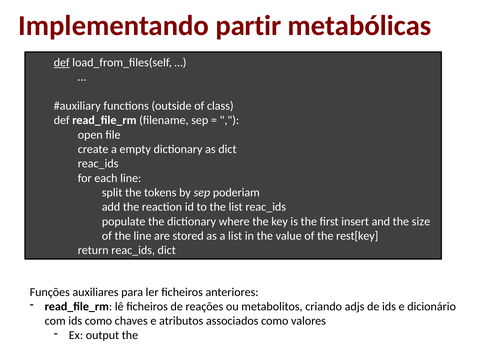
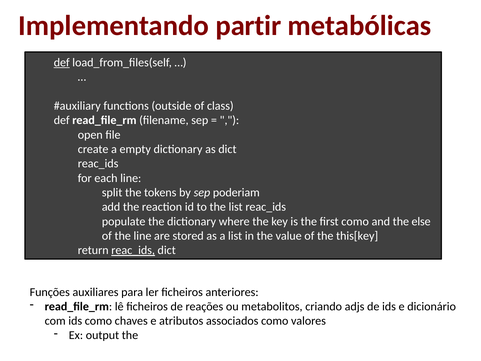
first insert: insert -> como
size: size -> else
rest[key: rest[key -> this[key
reac_ids at (133, 250) underline: none -> present
